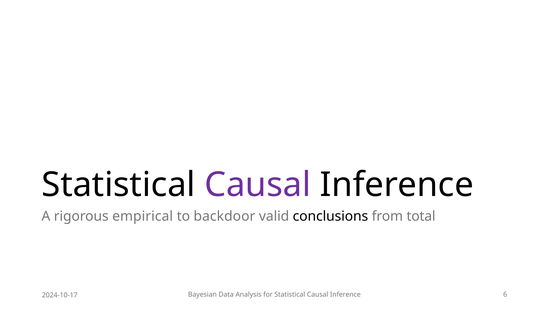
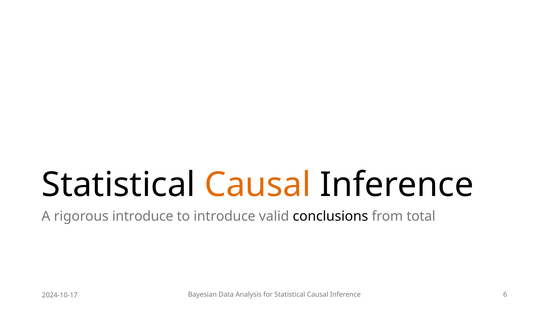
Causal at (258, 185) colour: purple -> orange
rigorous empirical: empirical -> introduce
to backdoor: backdoor -> introduce
